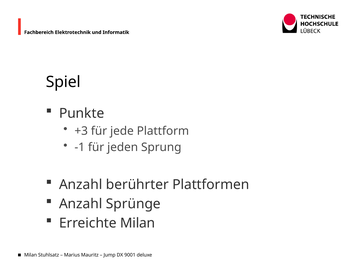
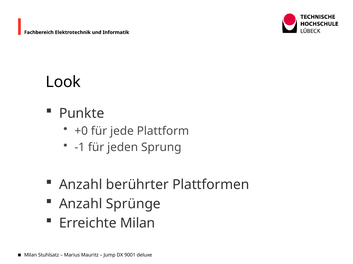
Spiel: Spiel -> Look
+3: +3 -> +0
